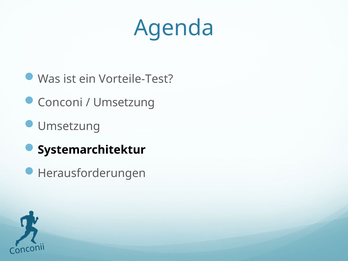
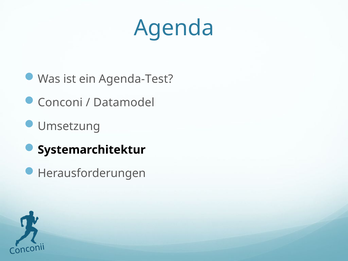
Vorteile-Test: Vorteile-Test -> Agenda-Test
Umsetzung at (124, 103): Umsetzung -> Datamodel
